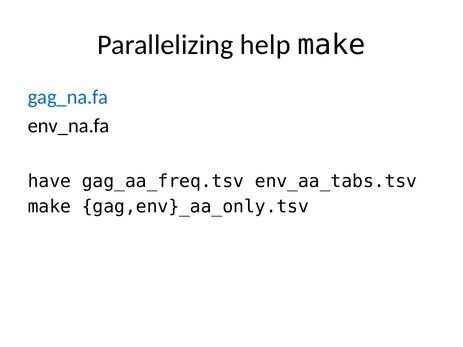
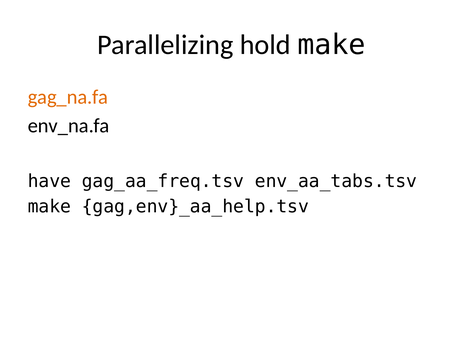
help: help -> hold
gag_na.fa colour: blue -> orange
gag,env}_aa_only.tsv: gag,env}_aa_only.tsv -> gag,env}_aa_help.tsv
